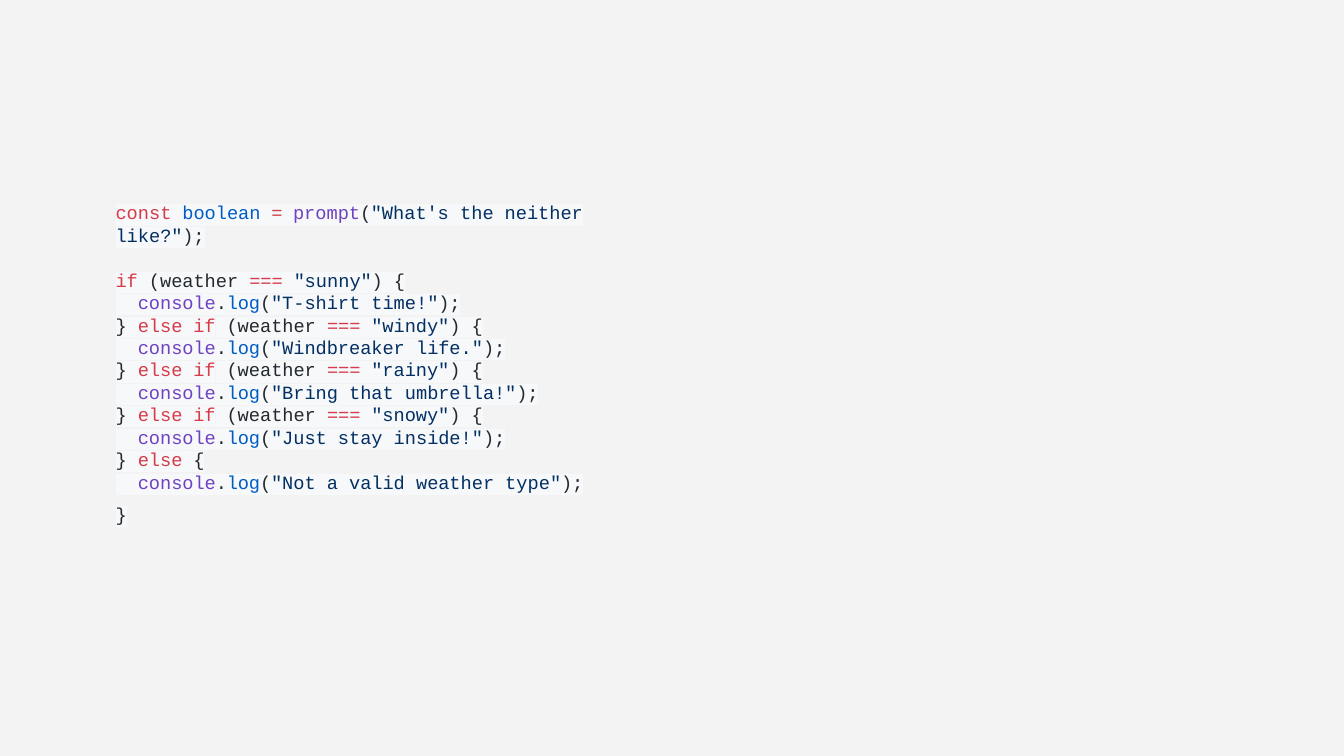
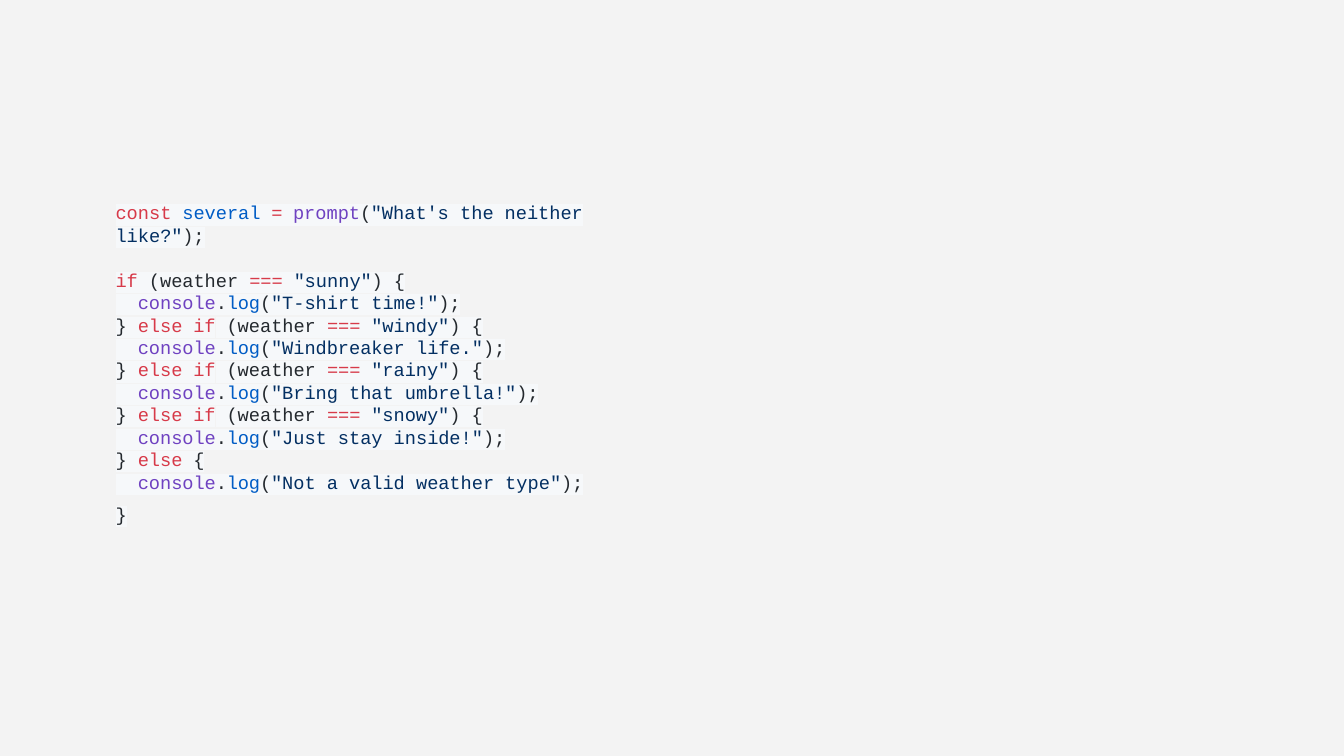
boolean: boolean -> several
